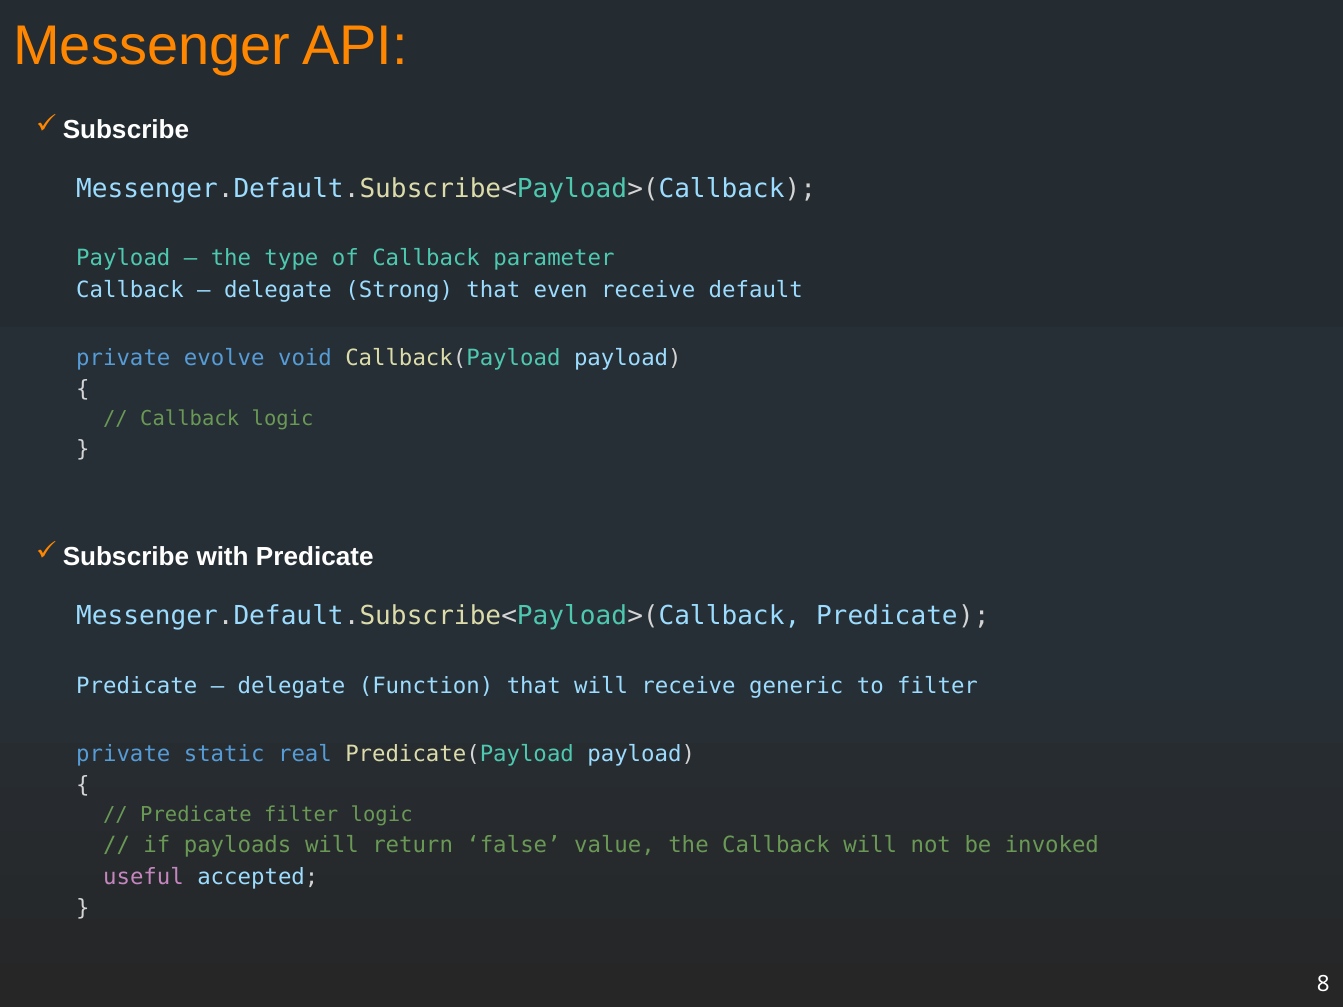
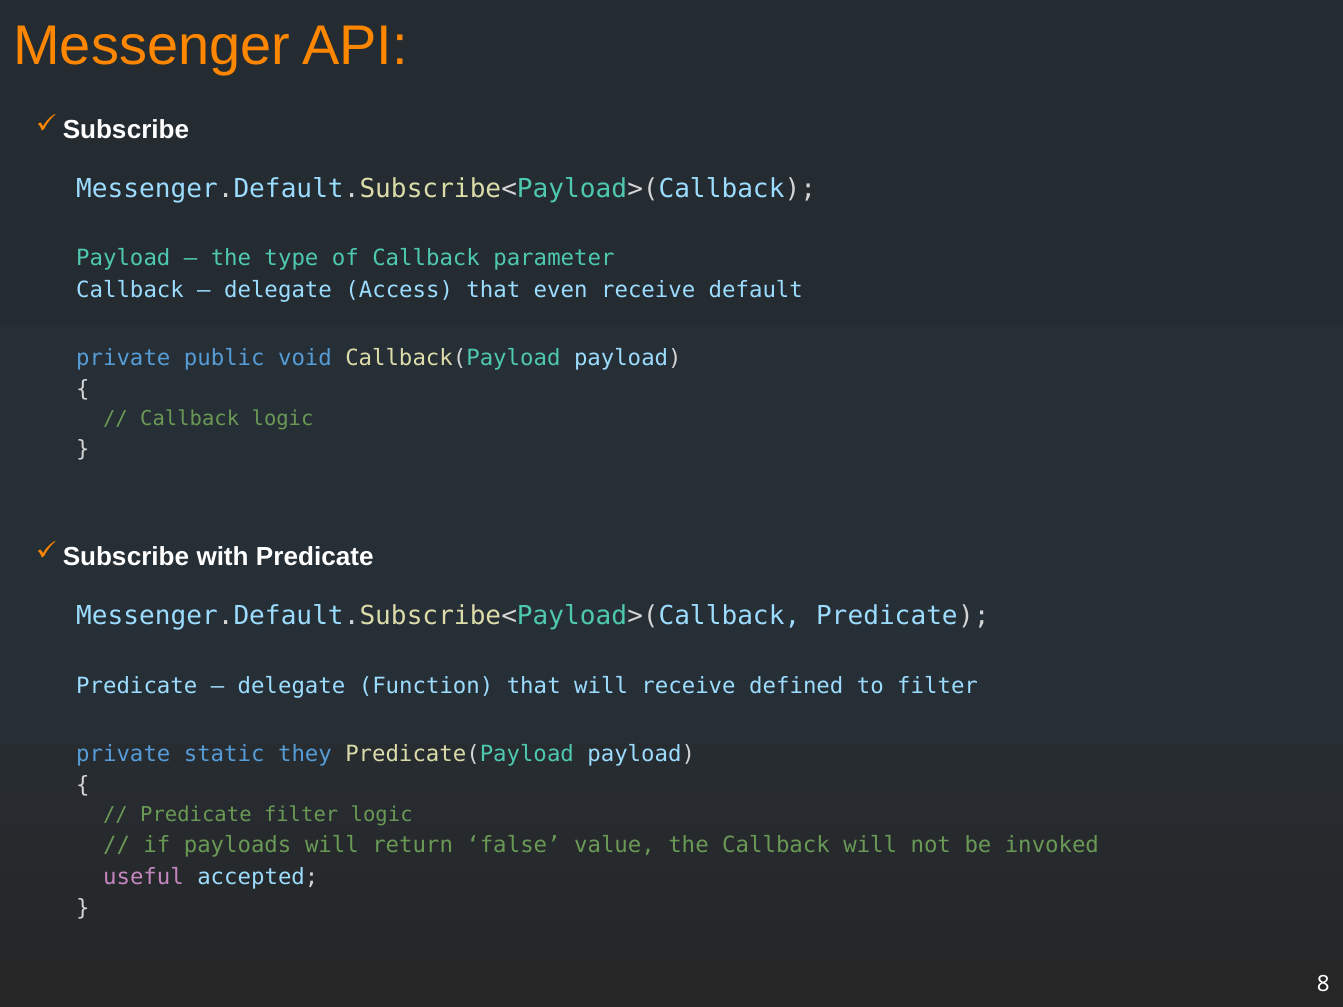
Strong: Strong -> Access
evolve: evolve -> public
generic: generic -> defined
real: real -> they
